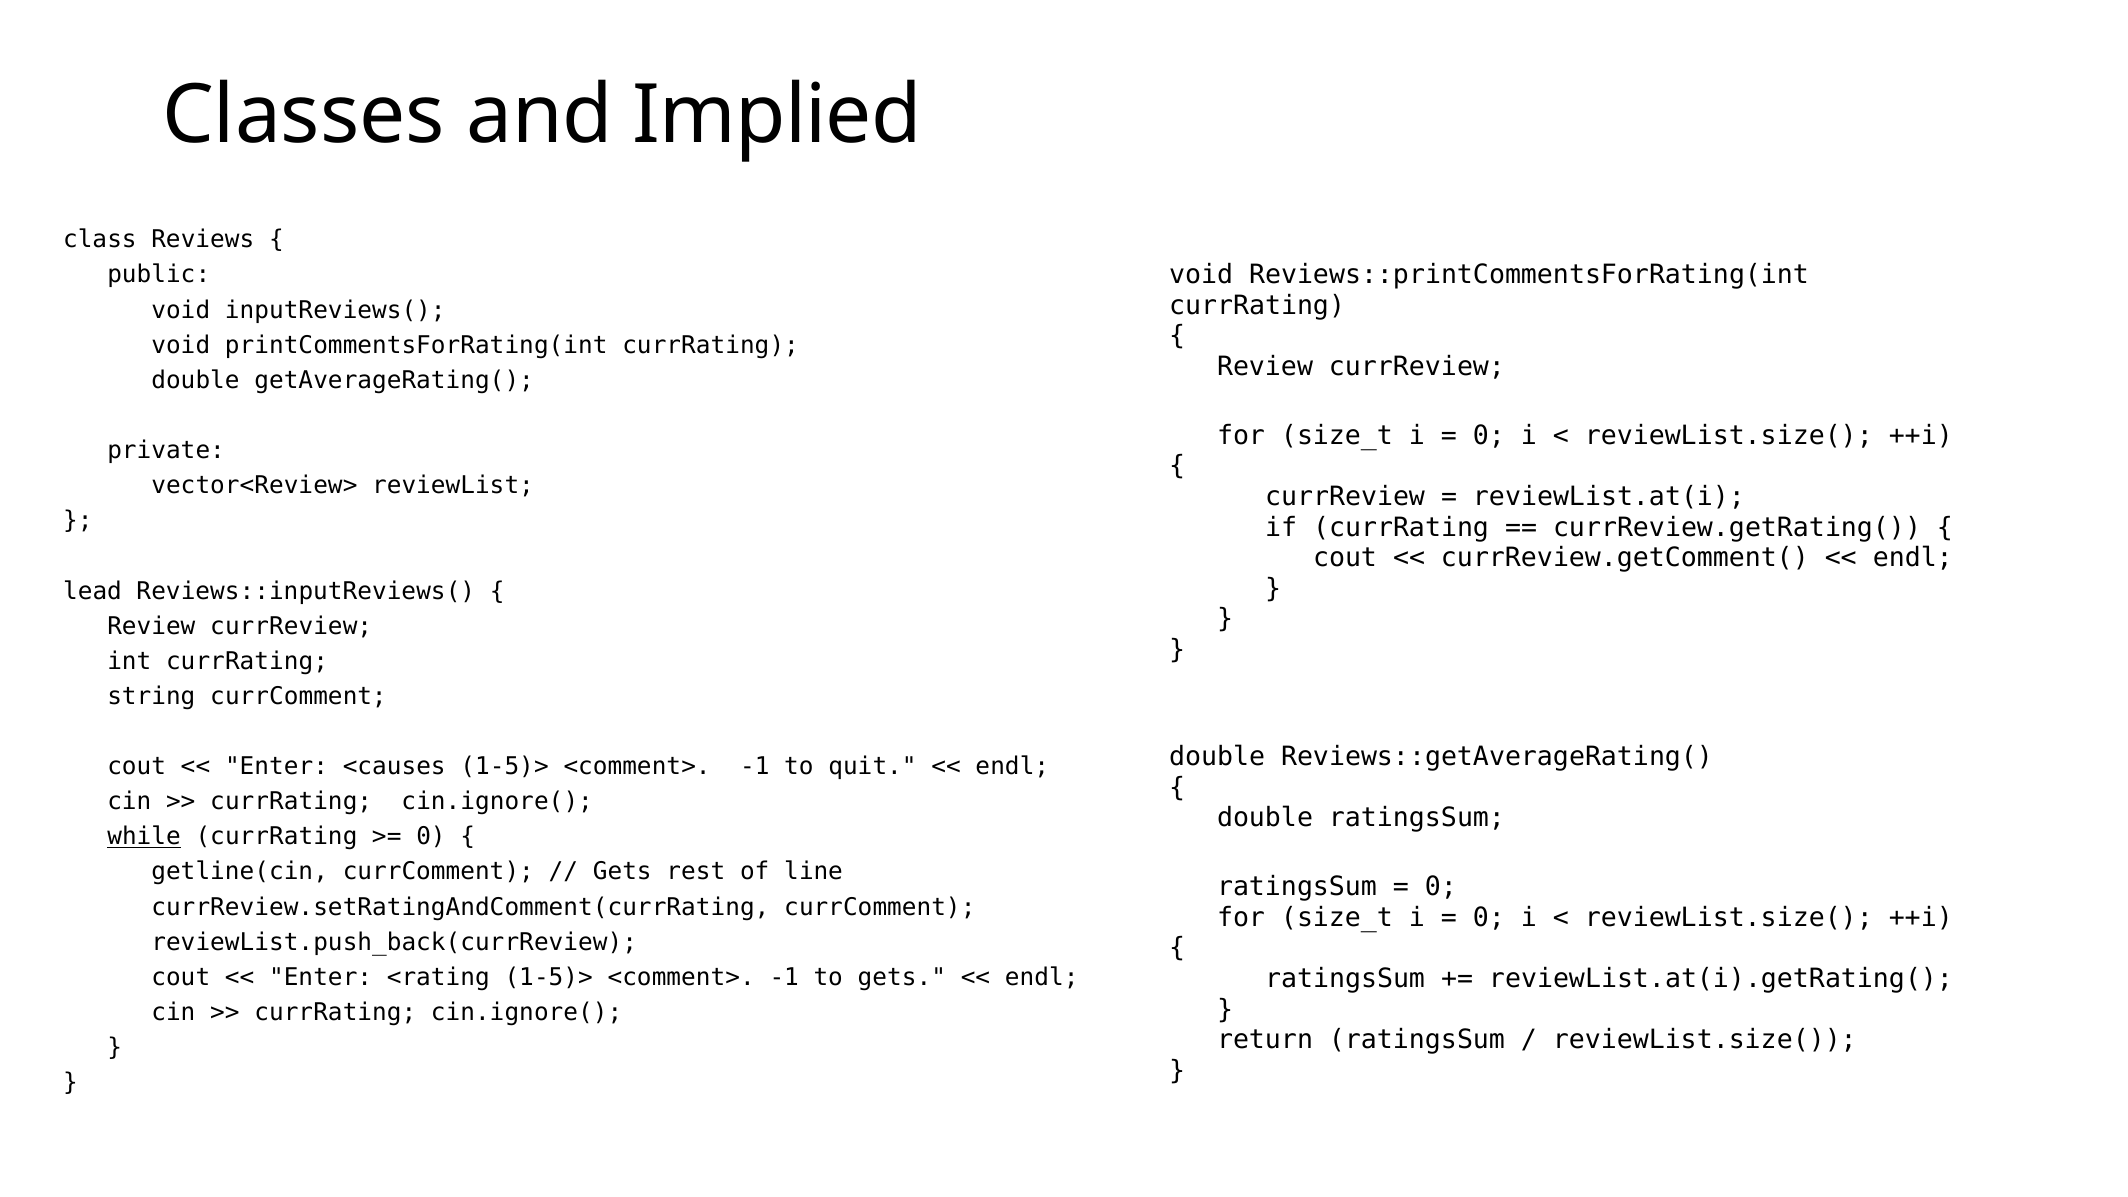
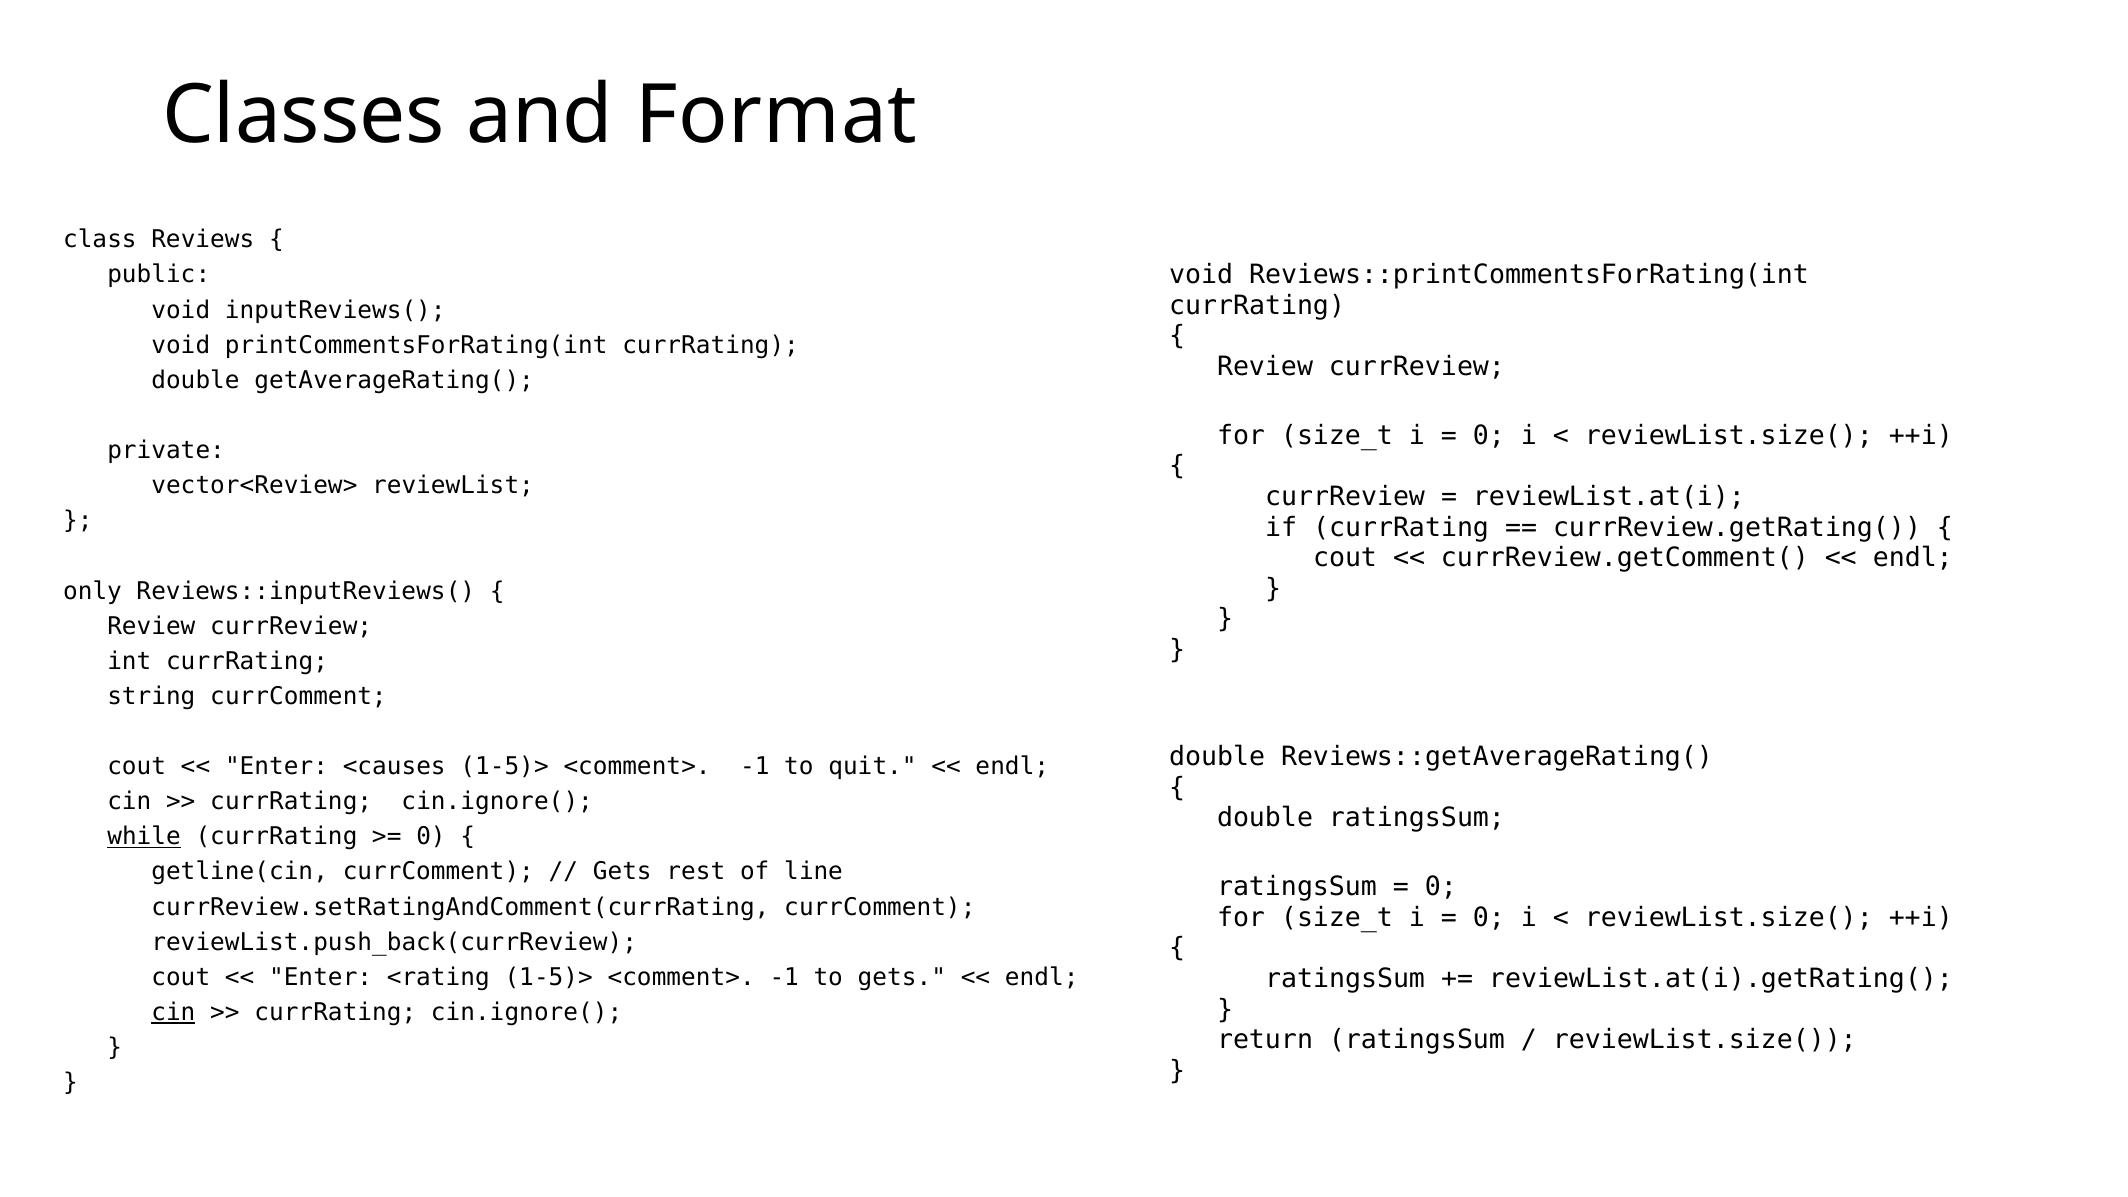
Implied: Implied -> Format
lead: lead -> only
cin at (173, 1012) underline: none -> present
